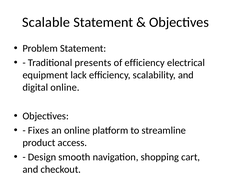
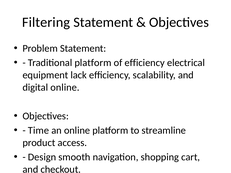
Scalable: Scalable -> Filtering
Traditional presents: presents -> platform
Fixes: Fixes -> Time
